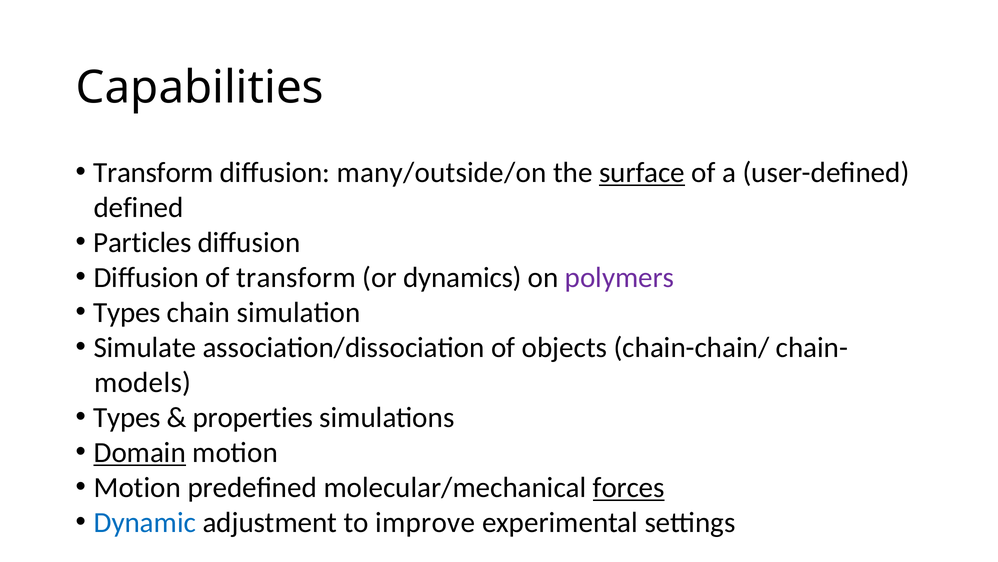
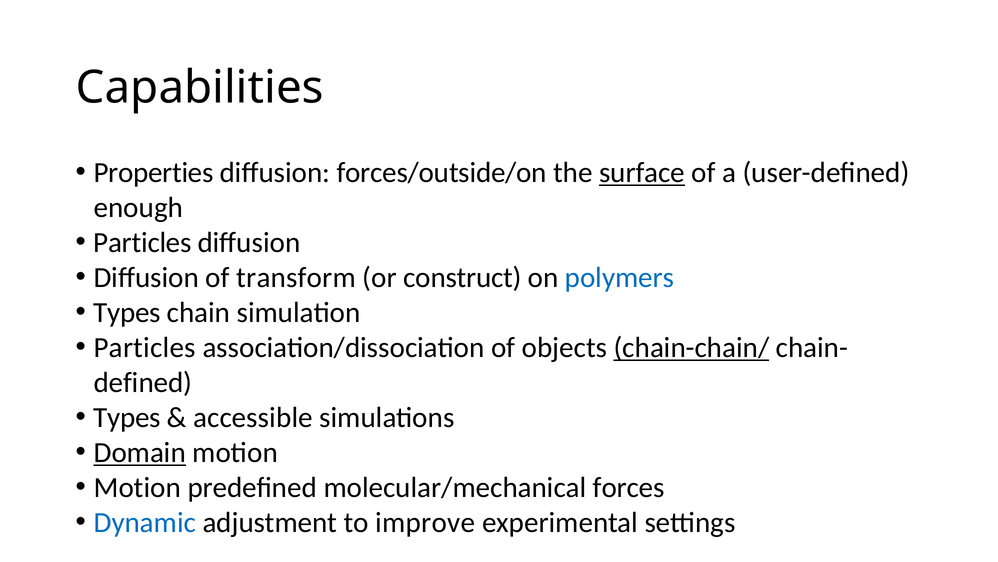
Transform at (154, 173): Transform -> Properties
many/outside/on: many/outside/on -> forces/outside/on
defined: defined -> enough
dynamics: dynamics -> construct
polymers colour: purple -> blue
Simulate at (145, 347): Simulate -> Particles
chain-chain/ underline: none -> present
models: models -> defined
properties: properties -> accessible
forces underline: present -> none
